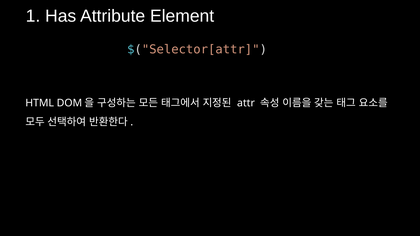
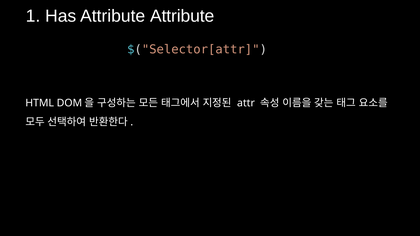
Attribute Element: Element -> Attribute
